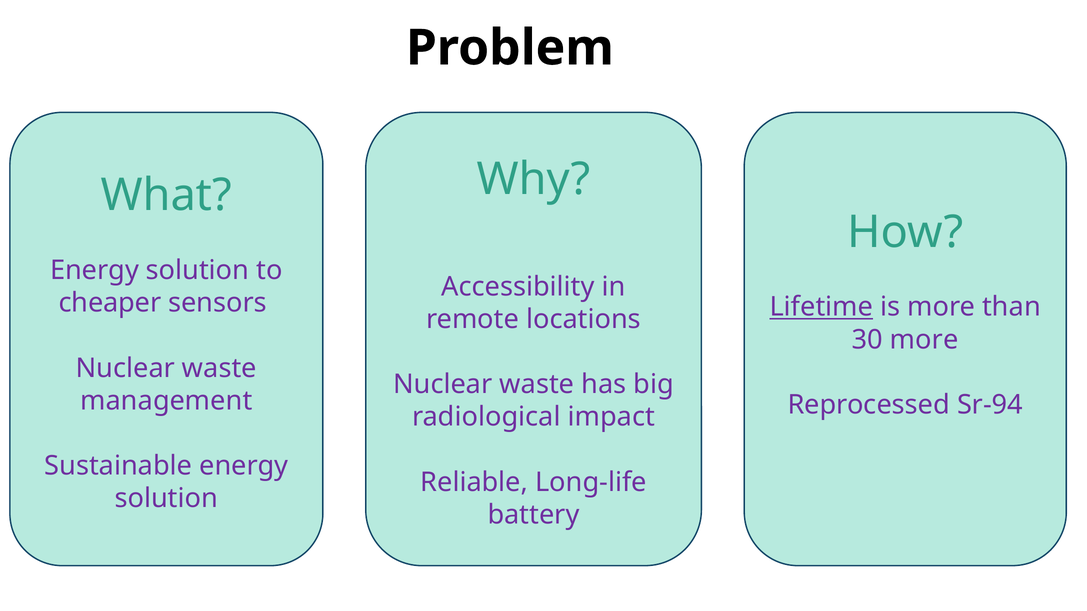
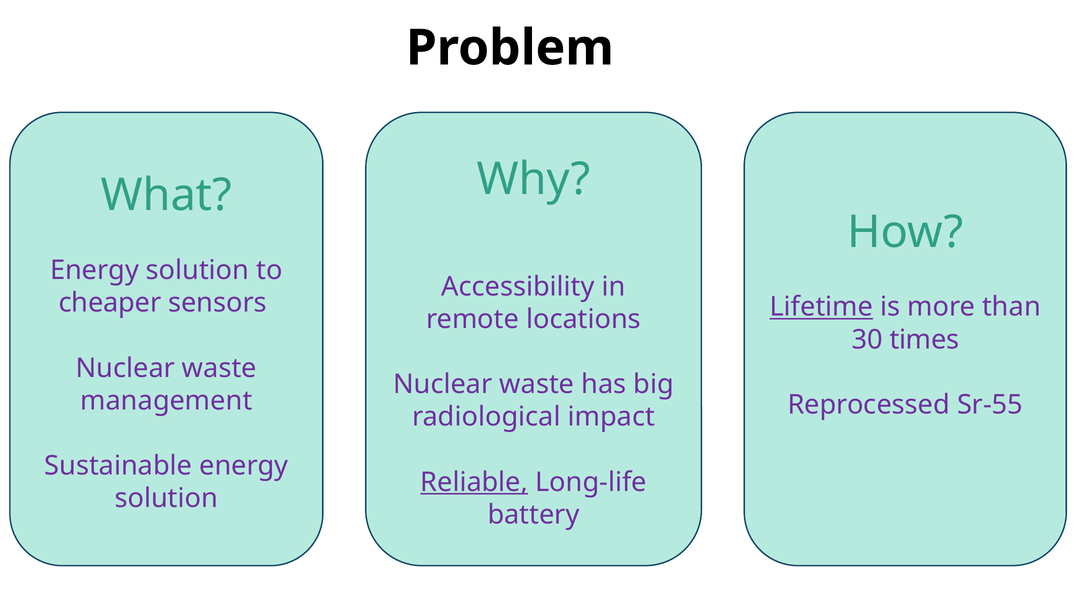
30 more: more -> times
Sr-94: Sr-94 -> Sr-55
Reliable underline: none -> present
